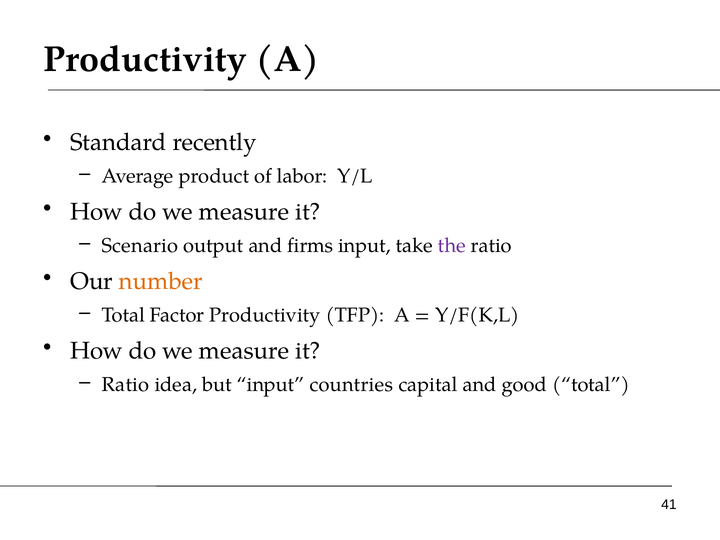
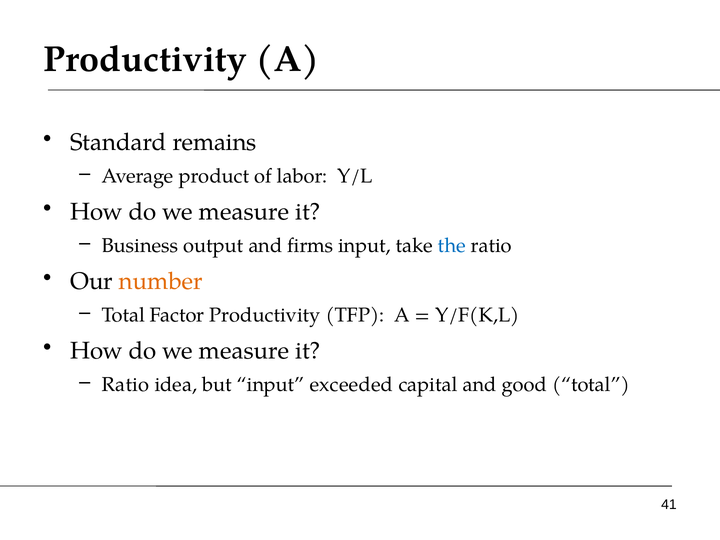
recently: recently -> remains
Scenario: Scenario -> Business
the colour: purple -> blue
countries: countries -> exceeded
